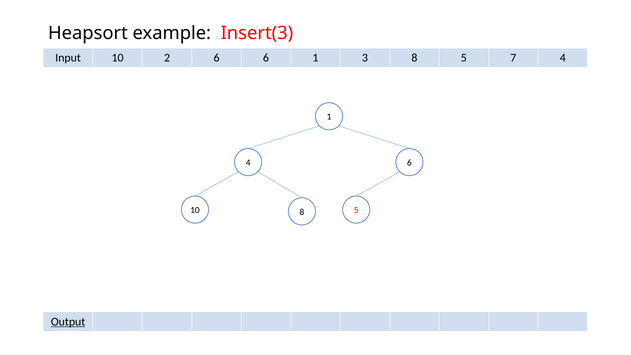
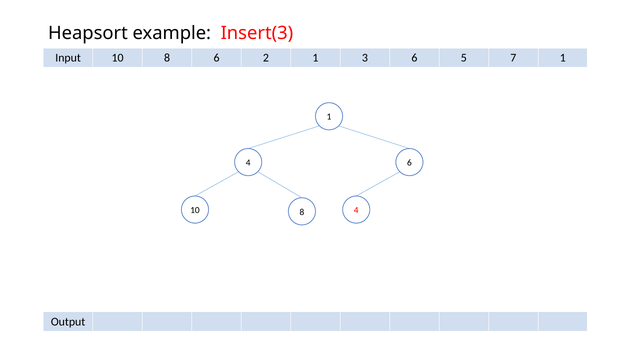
10 2: 2 -> 8
6 6: 6 -> 2
3 8: 8 -> 6
7 4: 4 -> 1
5 at (356, 210): 5 -> 4
Output underline: present -> none
